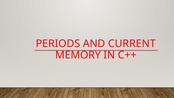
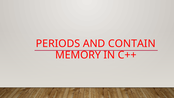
CURRENT: CURRENT -> CONTAIN
